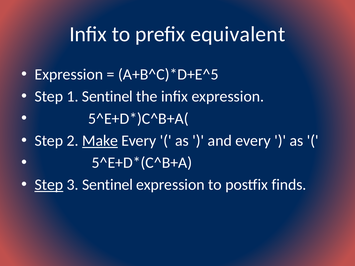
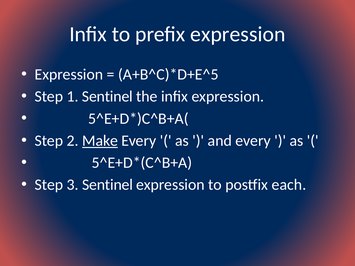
prefix equivalent: equivalent -> expression
Step at (49, 185) underline: present -> none
finds: finds -> each
